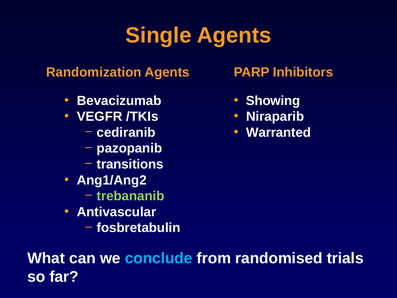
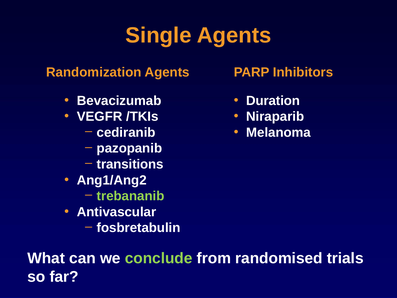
Showing: Showing -> Duration
Warranted: Warranted -> Melanoma
conclude colour: light blue -> light green
